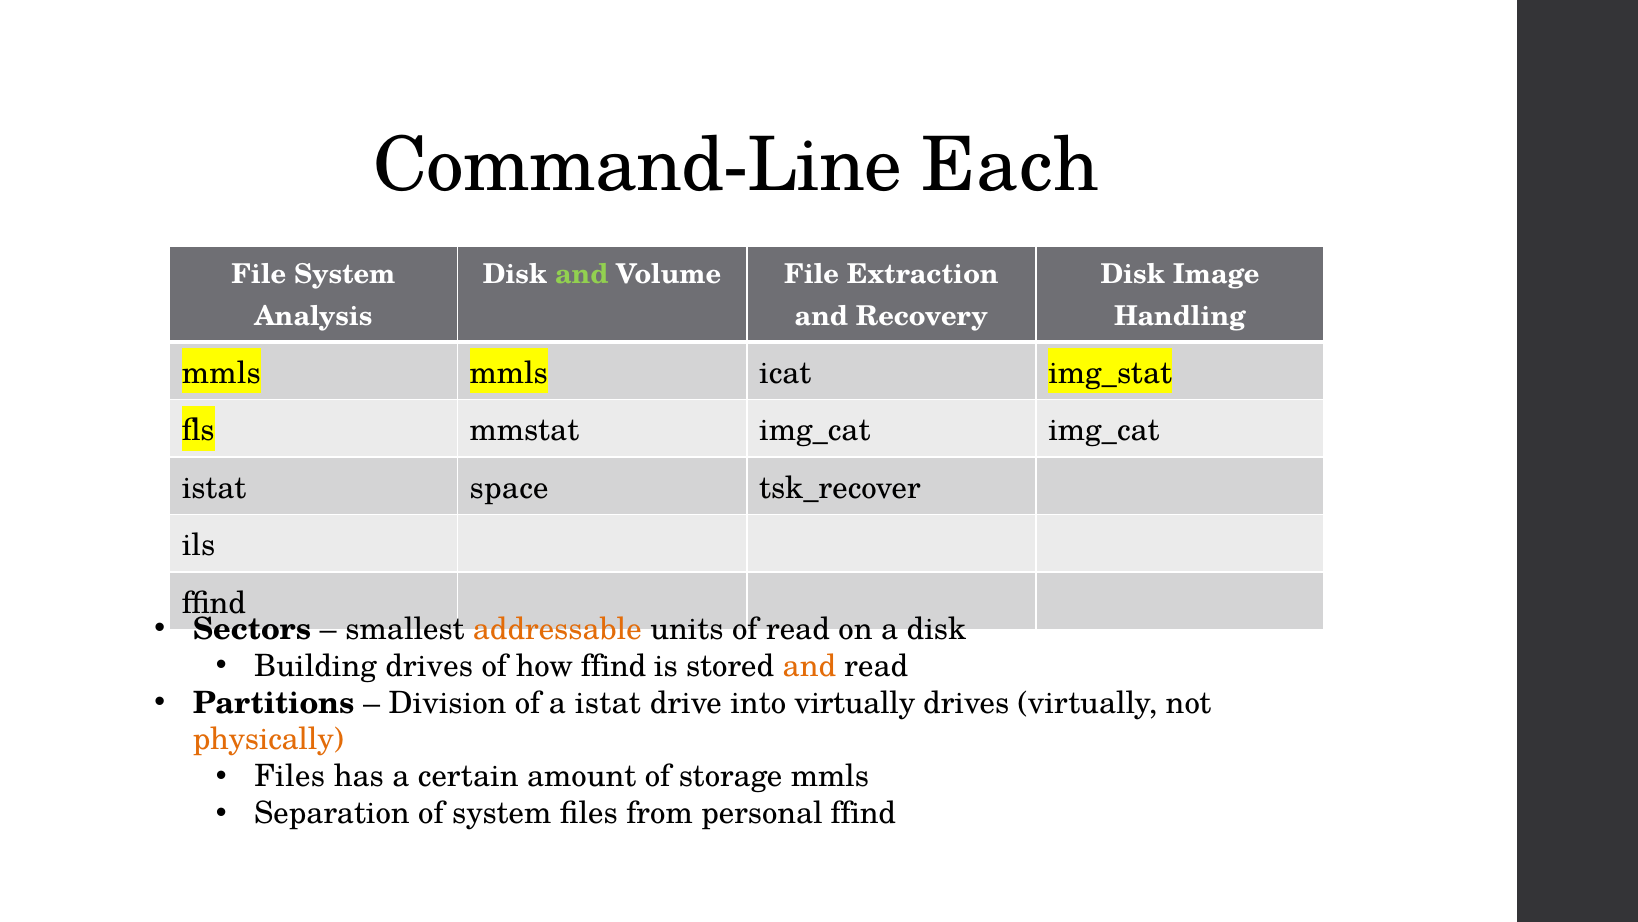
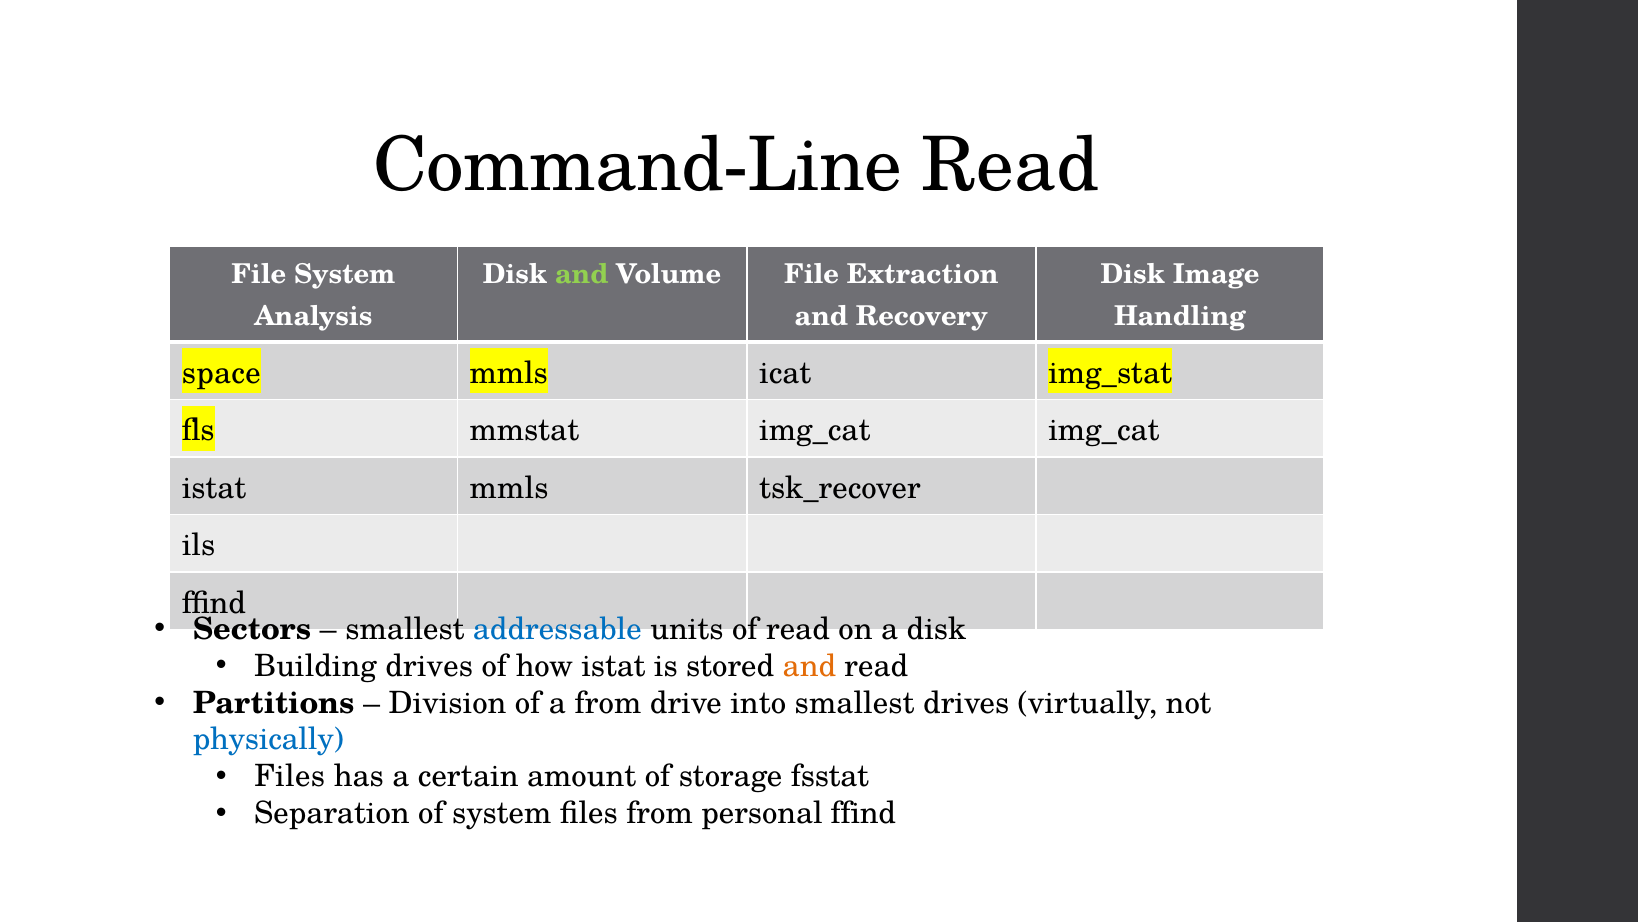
Command-Line Each: Each -> Read
mmls at (221, 373): mmls -> space
istat space: space -> mmls
addressable colour: orange -> blue
how ffind: ffind -> istat
a istat: istat -> from
into virtually: virtually -> smallest
physically colour: orange -> blue
storage mmls: mmls -> fsstat
